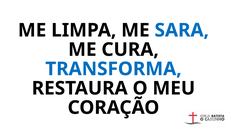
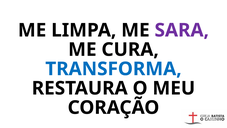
SARA colour: blue -> purple
